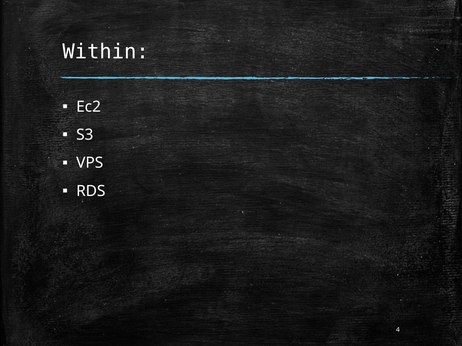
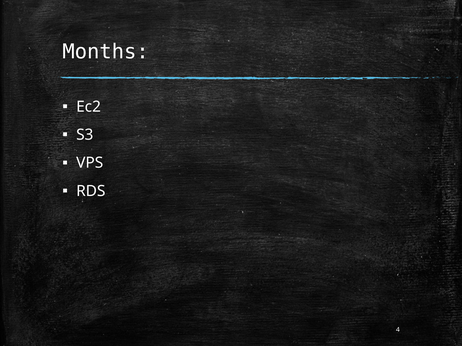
Within: Within -> Months
